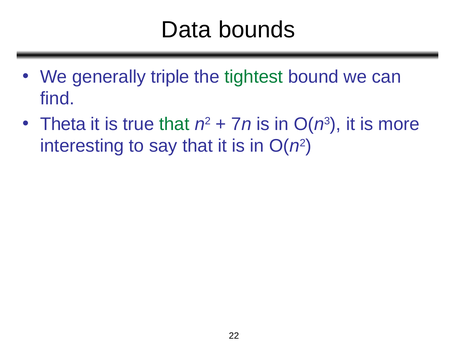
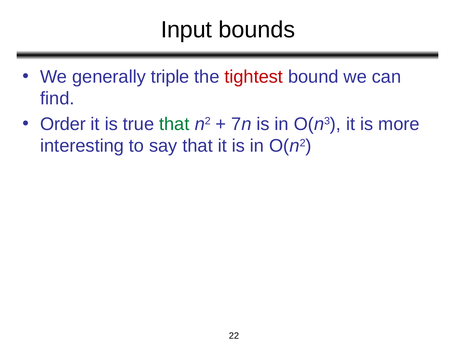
Data: Data -> Input
tightest colour: green -> red
Theta: Theta -> Order
